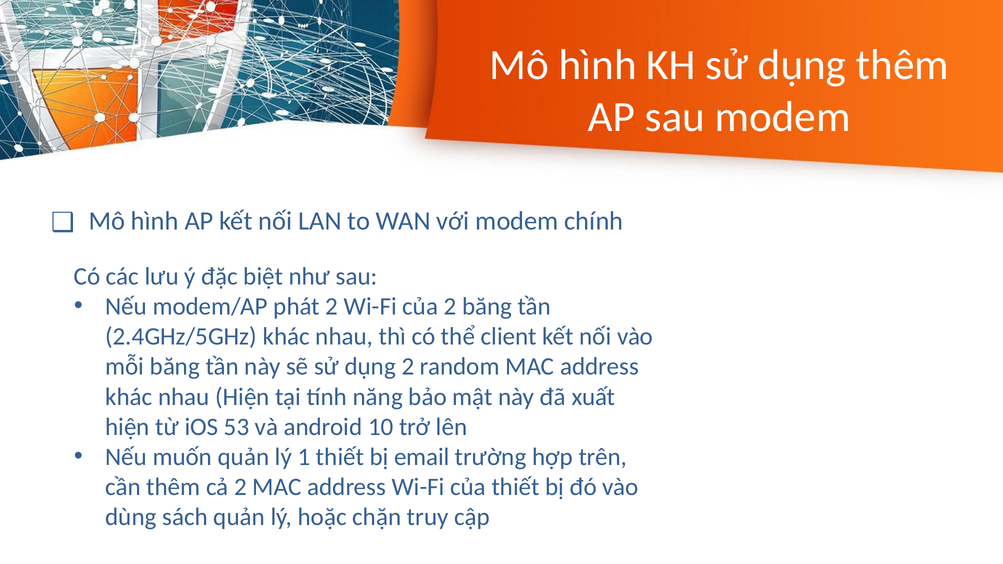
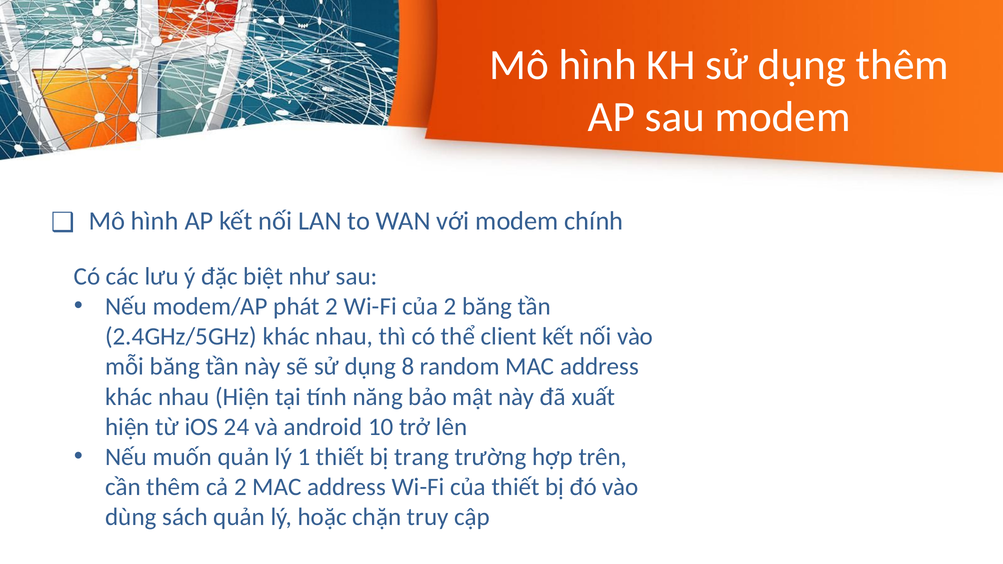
dụng 2: 2 -> 8
53: 53 -> 24
email: email -> trang
